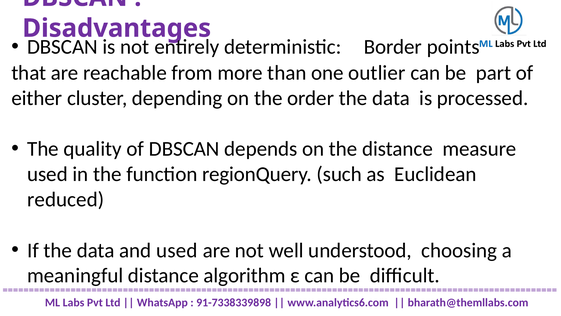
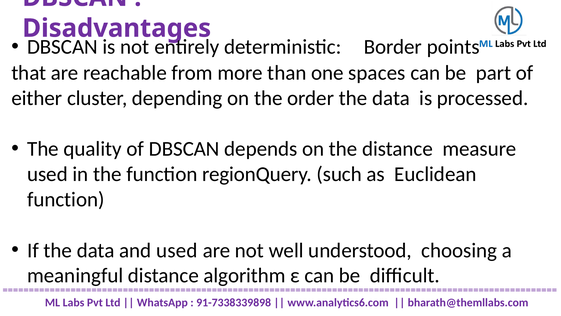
outlier: outlier -> spaces
reduced at (66, 199): reduced -> function
